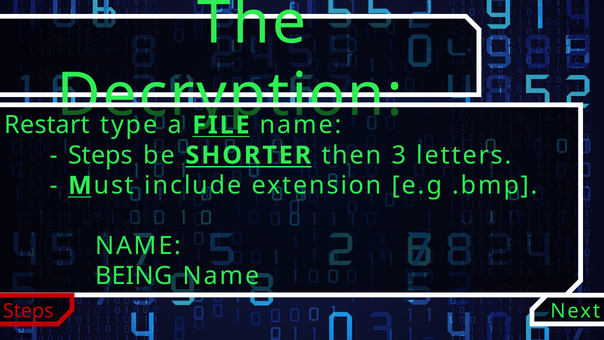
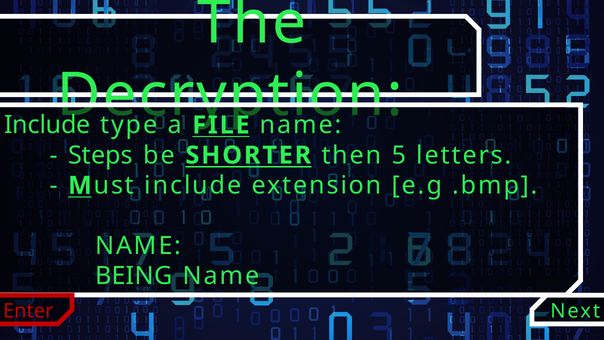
Restart at (47, 125): Restart -> Include
3: 3 -> 5
Steps at (28, 311): Steps -> Enter
